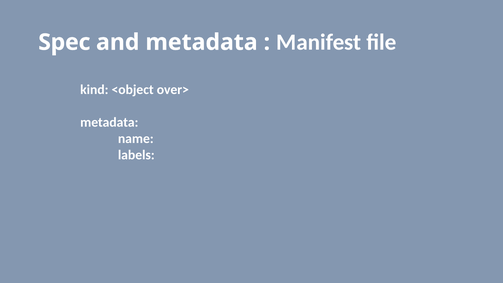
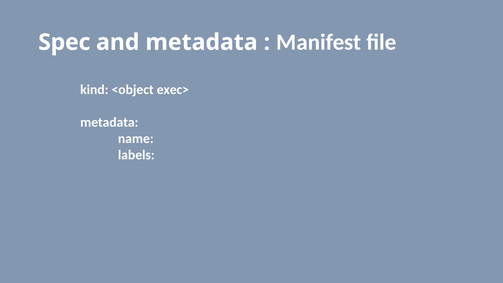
over>: over> -> exec>
